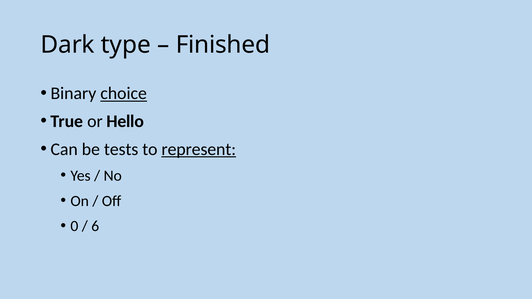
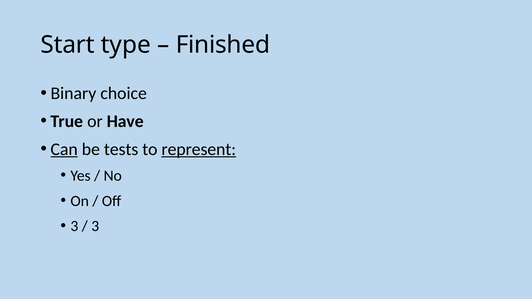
Dark: Dark -> Start
choice underline: present -> none
Hello: Hello -> Have
Can underline: none -> present
0 at (74, 226): 0 -> 3
6 at (95, 226): 6 -> 3
